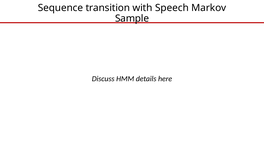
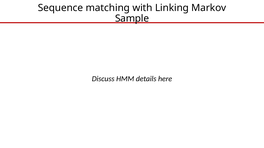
transition: transition -> matching
Speech: Speech -> Linking
